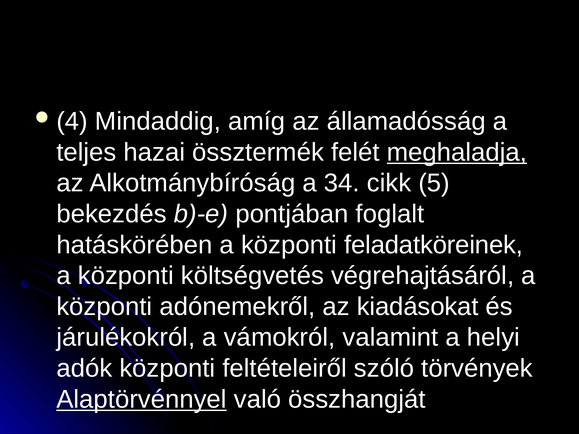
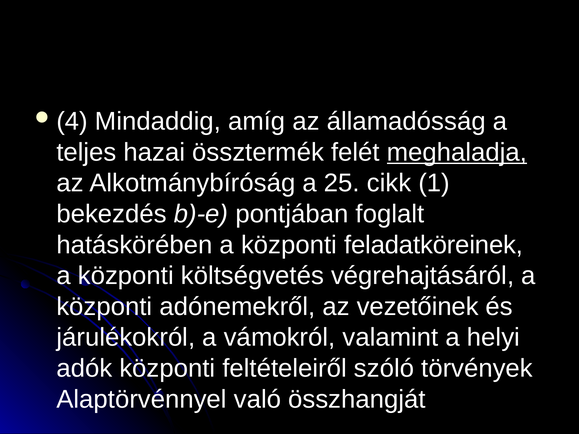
34: 34 -> 25
5: 5 -> 1
kiadásokat: kiadásokat -> vezetőinek
Alaptörvénnyel underline: present -> none
